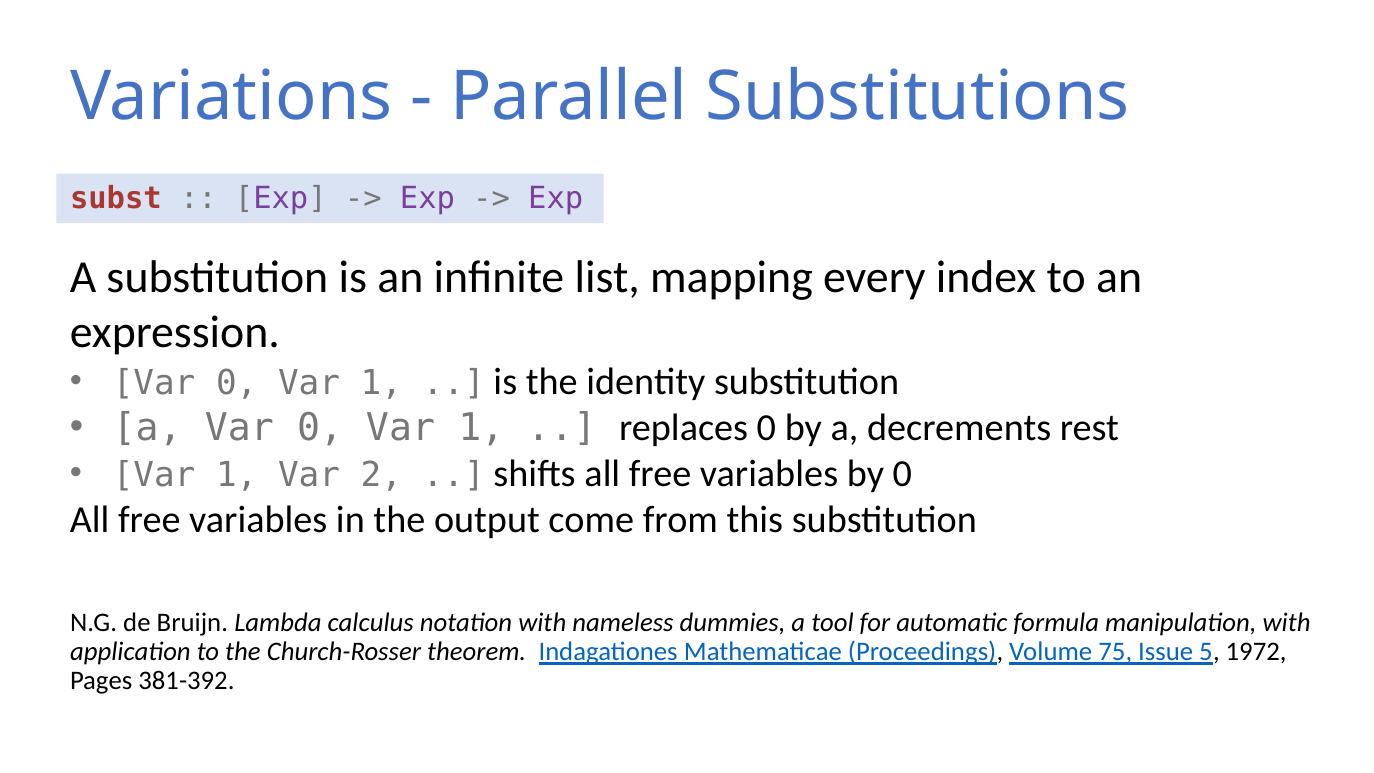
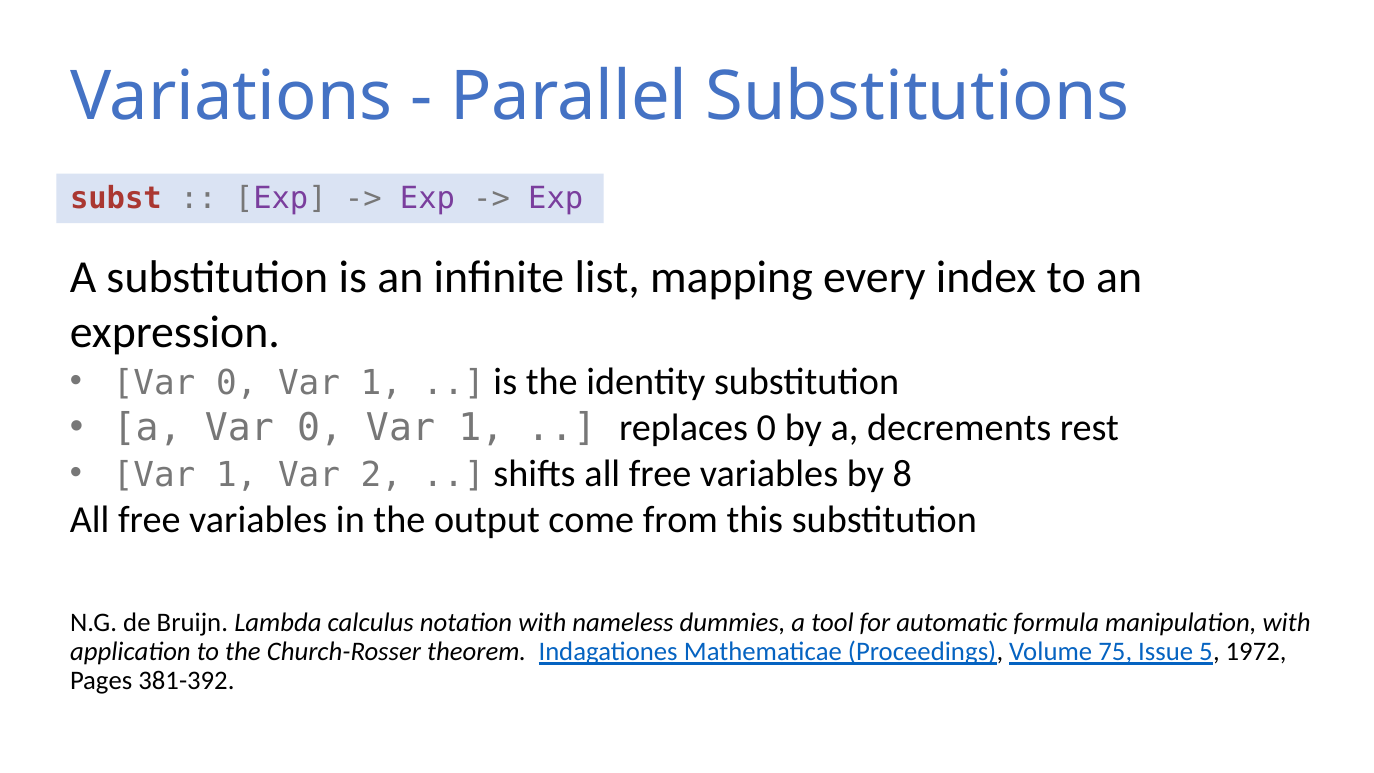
by 0: 0 -> 8
